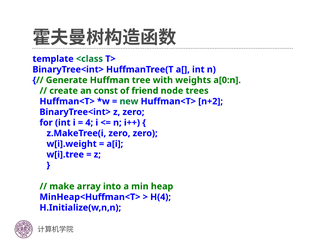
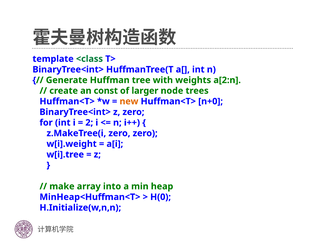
a[0:n: a[0:n -> a[2:n
friend: friend -> larger
new colour: green -> orange
n+2: n+2 -> n+0
4: 4 -> 2
H(4: H(4 -> H(0
